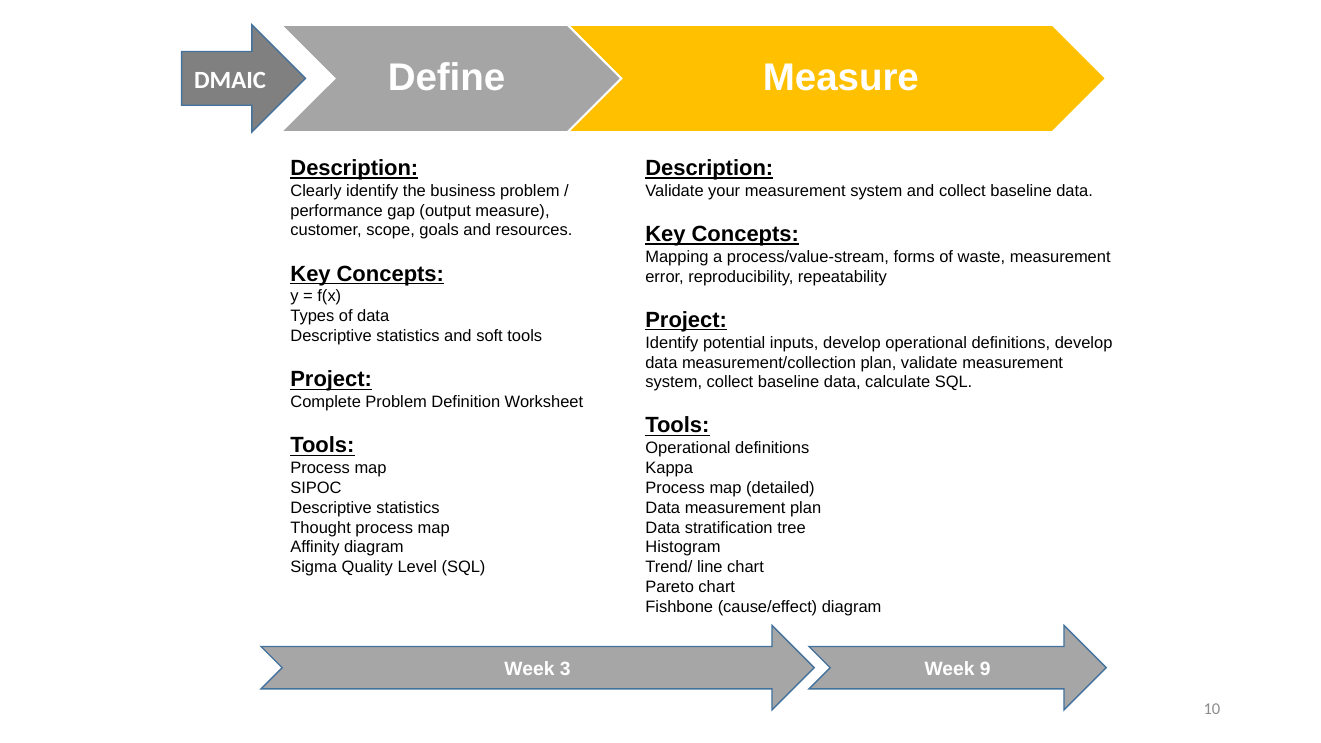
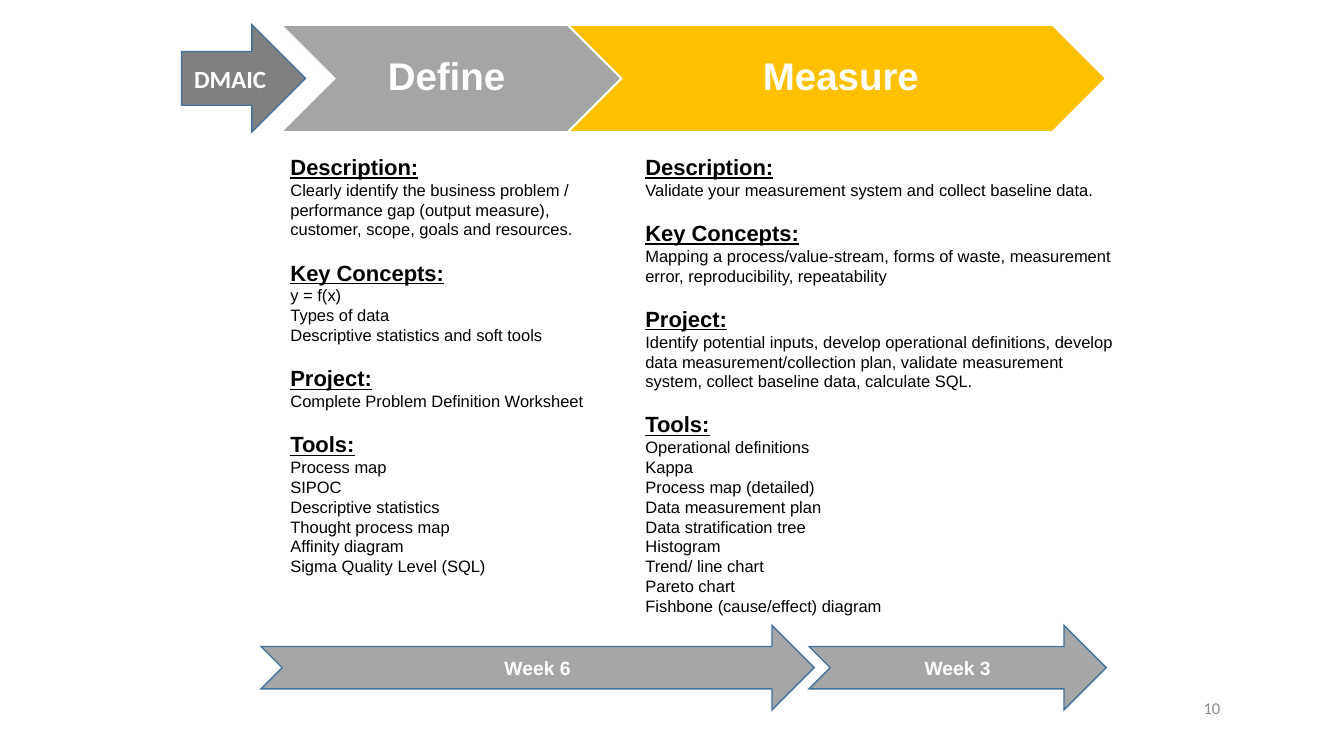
3: 3 -> 6
9: 9 -> 3
